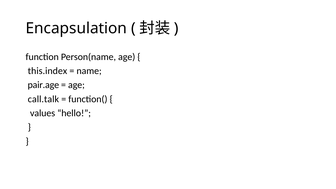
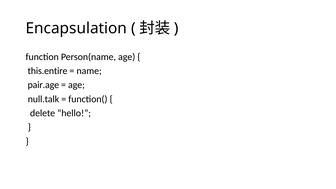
this.index: this.index -> this.entire
call.talk: call.talk -> null.talk
values: values -> delete
